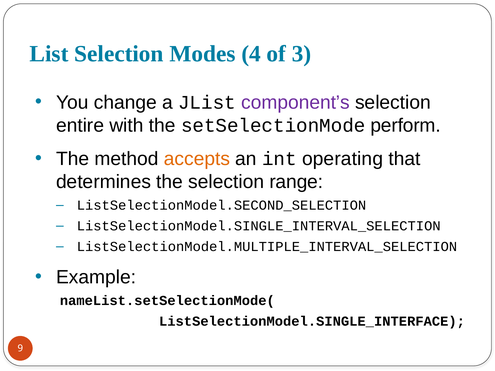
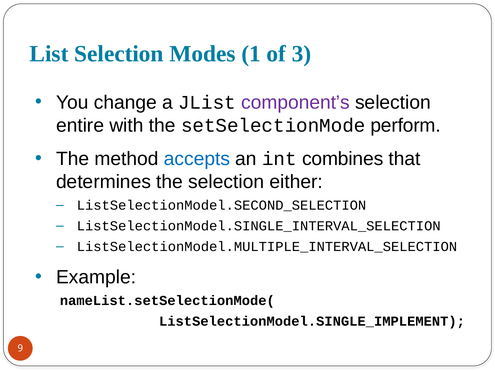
4: 4 -> 1
accepts colour: orange -> blue
operating: operating -> combines
range: range -> either
ListSelectionModel.SINGLE_INTERFACE: ListSelectionModel.SINGLE_INTERFACE -> ListSelectionModel.SINGLE_IMPLEMENT
